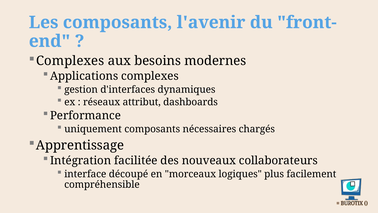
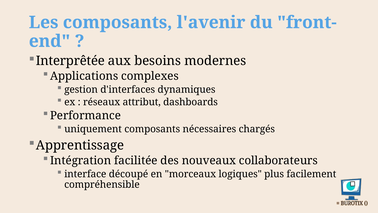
Complexes at (70, 61): Complexes -> Interprêtée
